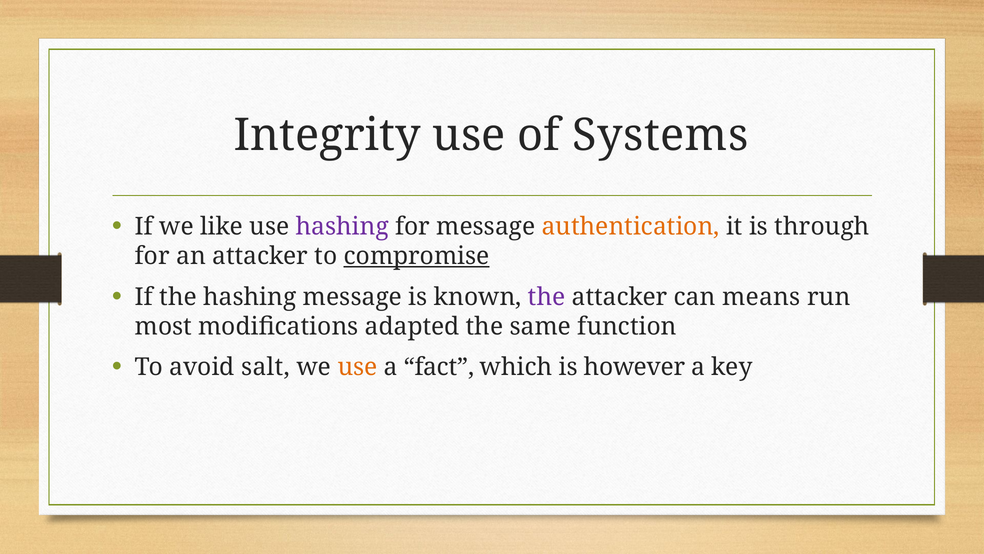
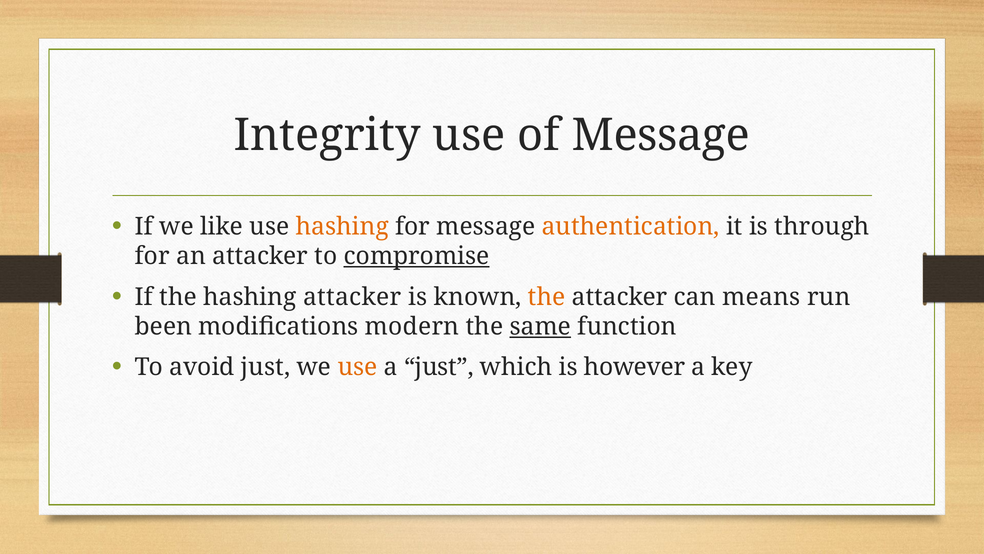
of Systems: Systems -> Message
hashing at (342, 227) colour: purple -> orange
hashing message: message -> attacker
the at (547, 297) colour: purple -> orange
most: most -> been
adapted: adapted -> modern
same underline: none -> present
avoid salt: salt -> just
a fact: fact -> just
